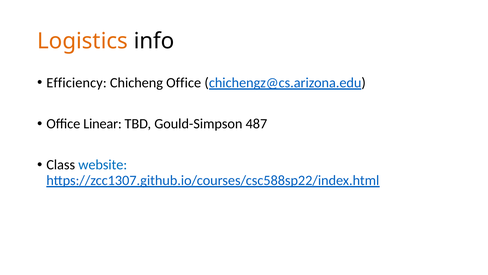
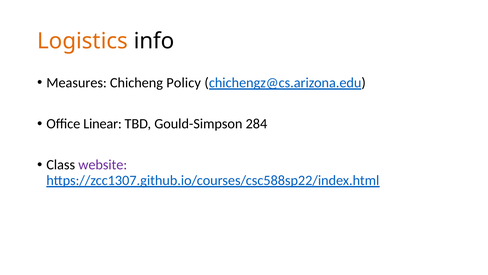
Efficiency: Efficiency -> Measures
Chicheng Office: Office -> Policy
487: 487 -> 284
website colour: blue -> purple
